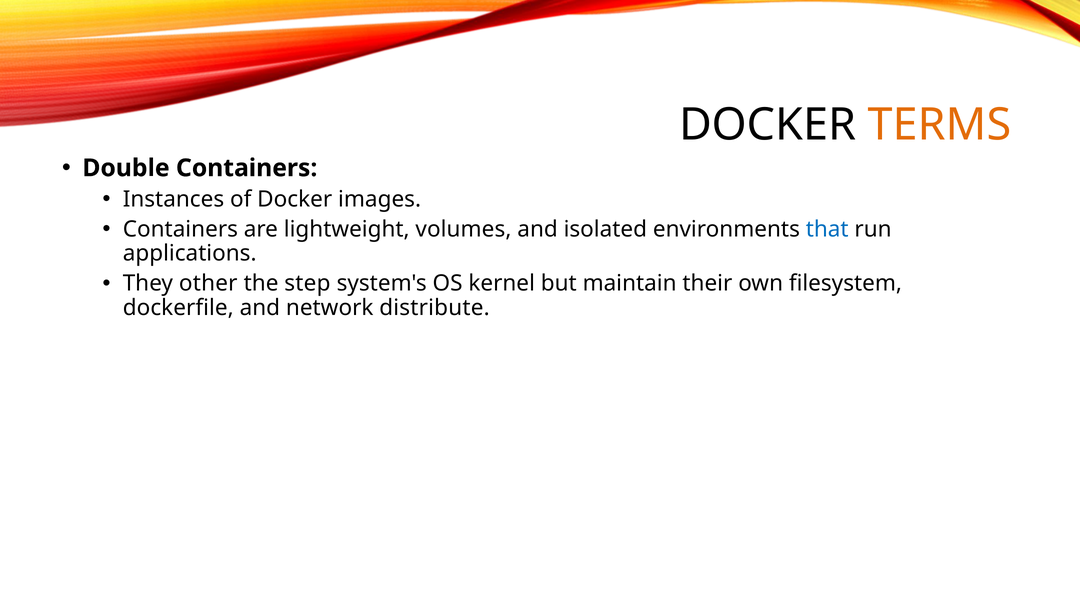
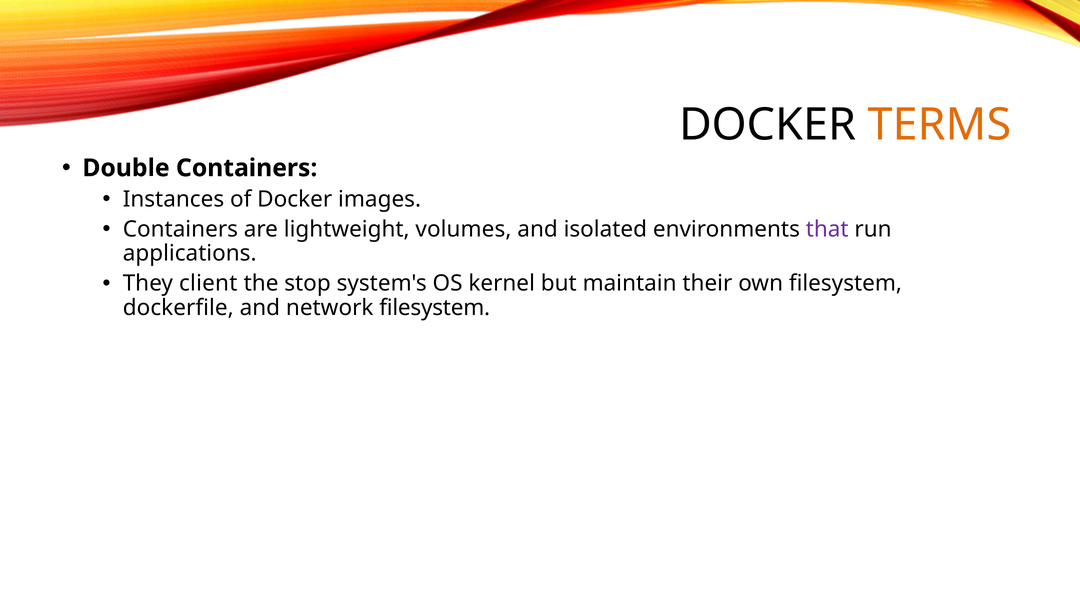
that colour: blue -> purple
other: other -> client
step: step -> stop
network distribute: distribute -> filesystem
